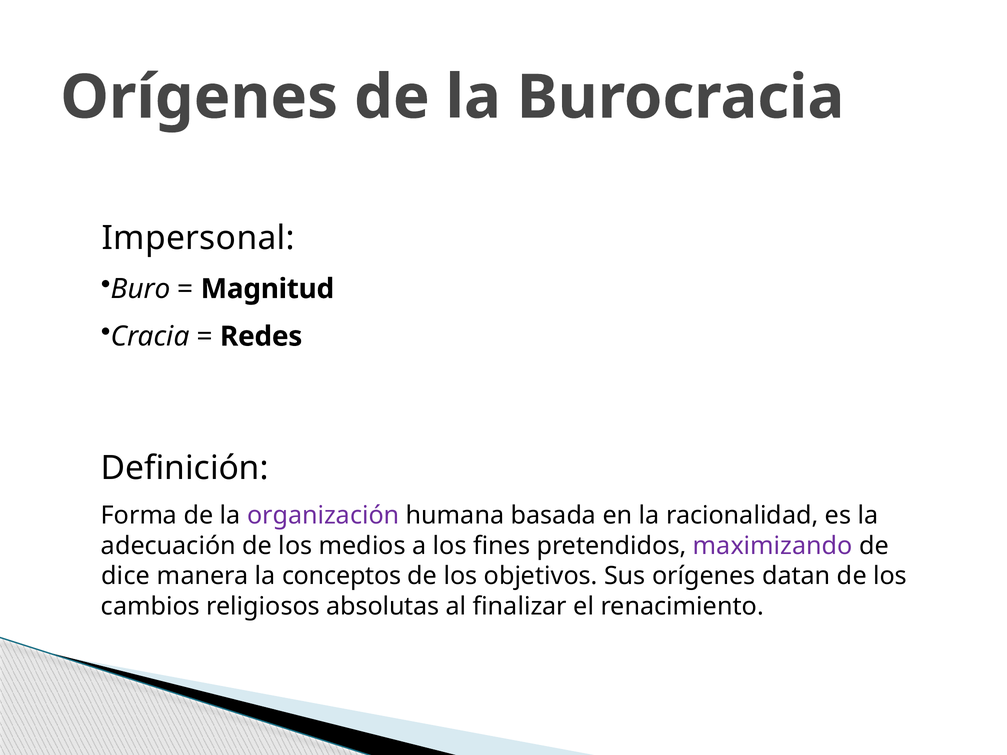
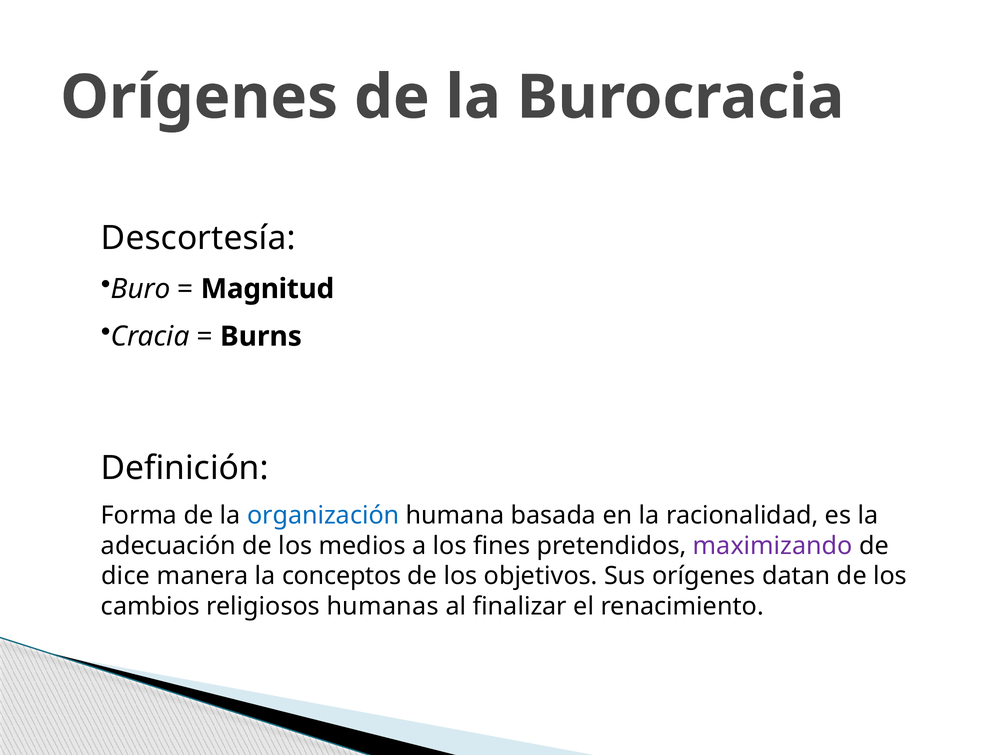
Impersonal: Impersonal -> Descortesía
Redes: Redes -> Burns
organización colour: purple -> blue
absolutas: absolutas -> humanas
